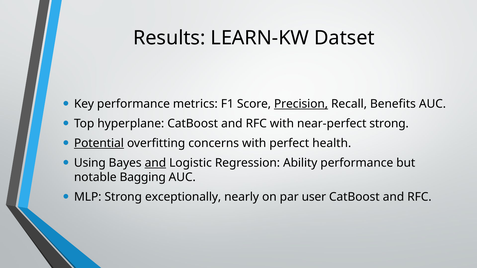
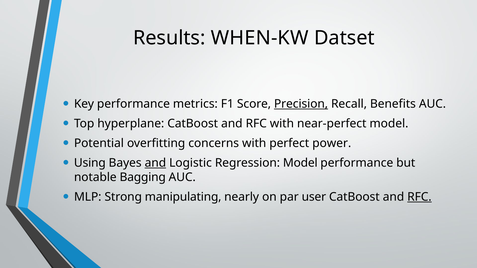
LEARN-KW: LEARN-KW -> WHEN-KW
near-perfect strong: strong -> model
Potential underline: present -> none
health: health -> power
Regression Ability: Ability -> Model
exceptionally: exceptionally -> manipulating
RFC at (419, 197) underline: none -> present
